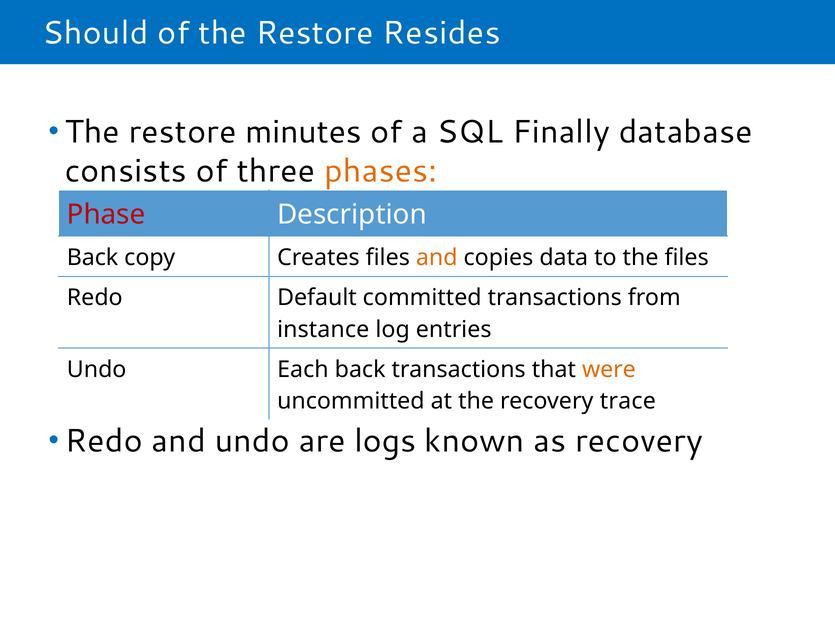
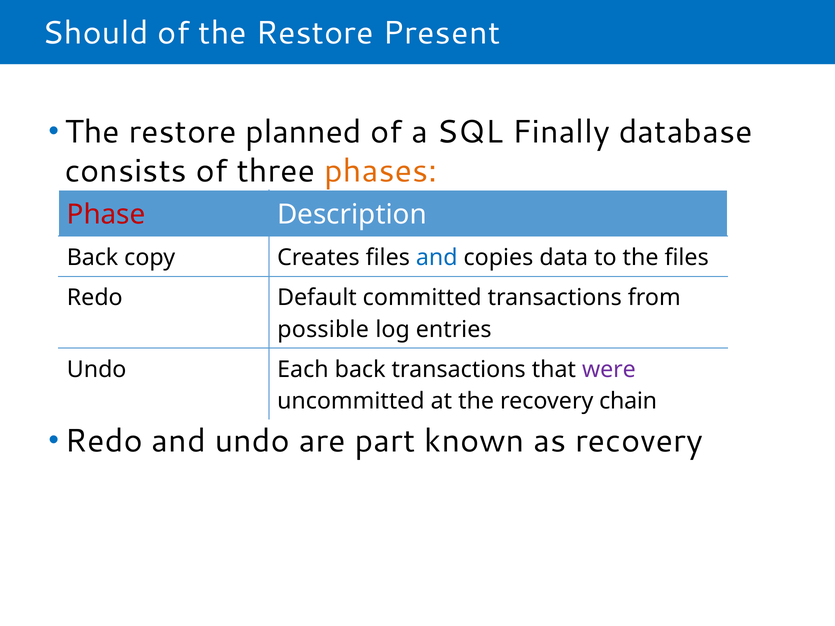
Resides: Resides -> Present
minutes: minutes -> planned
and at (437, 258) colour: orange -> blue
instance: instance -> possible
were colour: orange -> purple
trace: trace -> chain
logs: logs -> part
